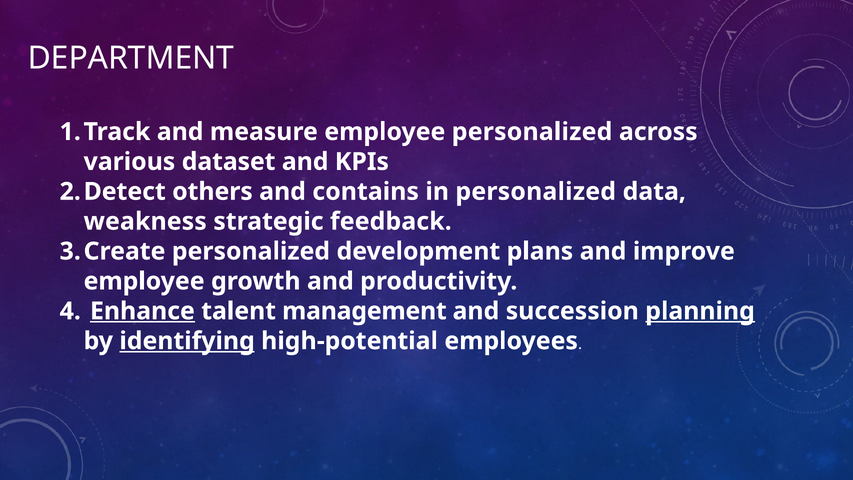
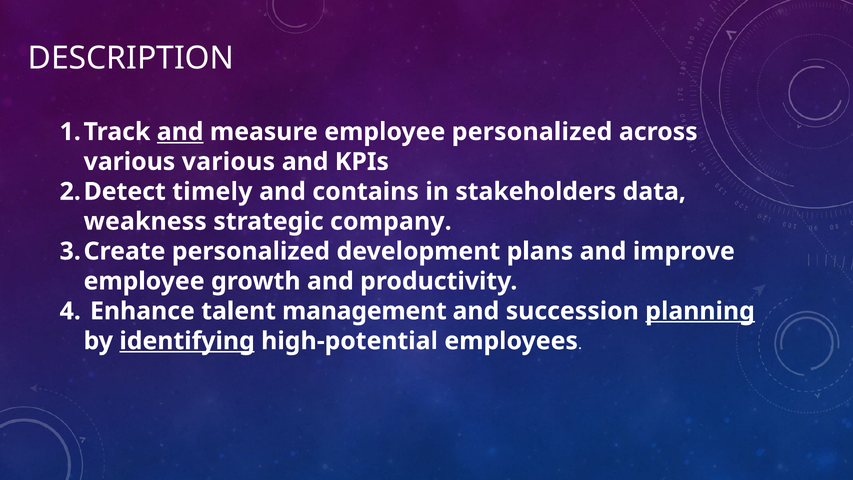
DEPARTMENT: DEPARTMENT -> DESCRIPTION
and at (180, 132) underline: none -> present
various dataset: dataset -> various
others: others -> timely
in personalized: personalized -> stakeholders
feedback: feedback -> company
Enhance underline: present -> none
